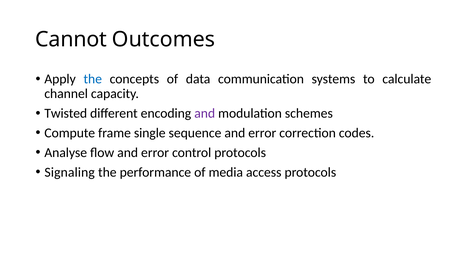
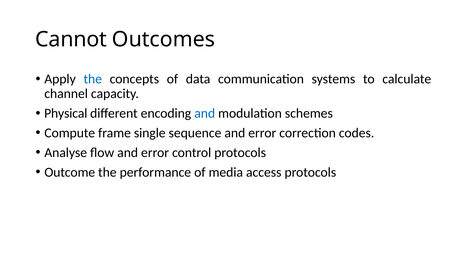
Twisted: Twisted -> Physical
and at (205, 113) colour: purple -> blue
Signaling: Signaling -> Outcome
